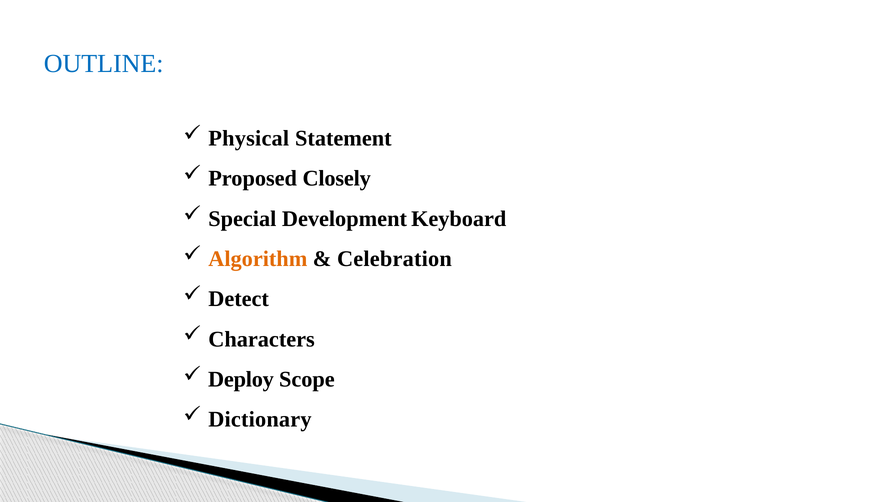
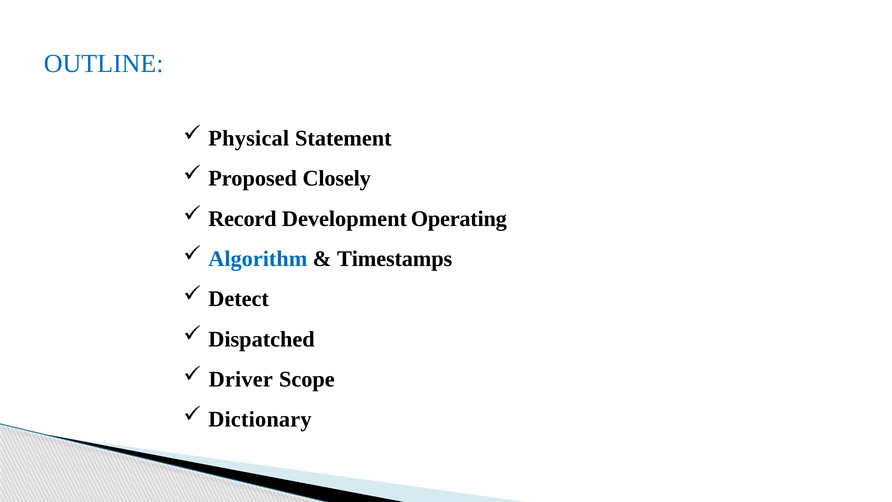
Special: Special -> Record
Keyboard: Keyboard -> Operating
Algorithm colour: orange -> blue
Celebration: Celebration -> Timestamps
Characters: Characters -> Dispatched
Deploy: Deploy -> Driver
